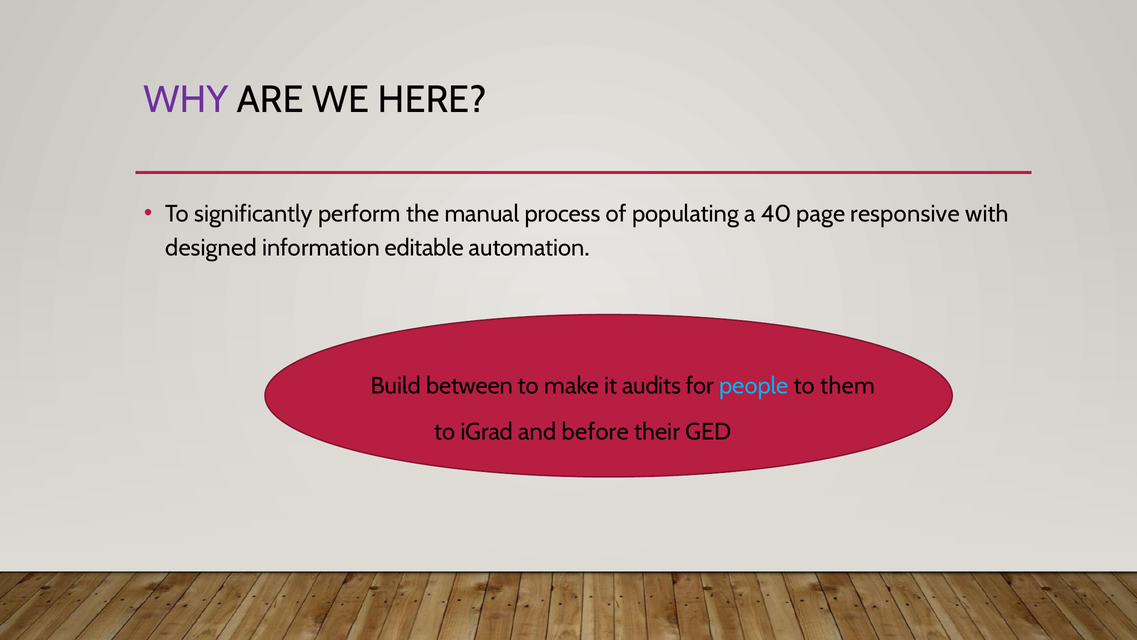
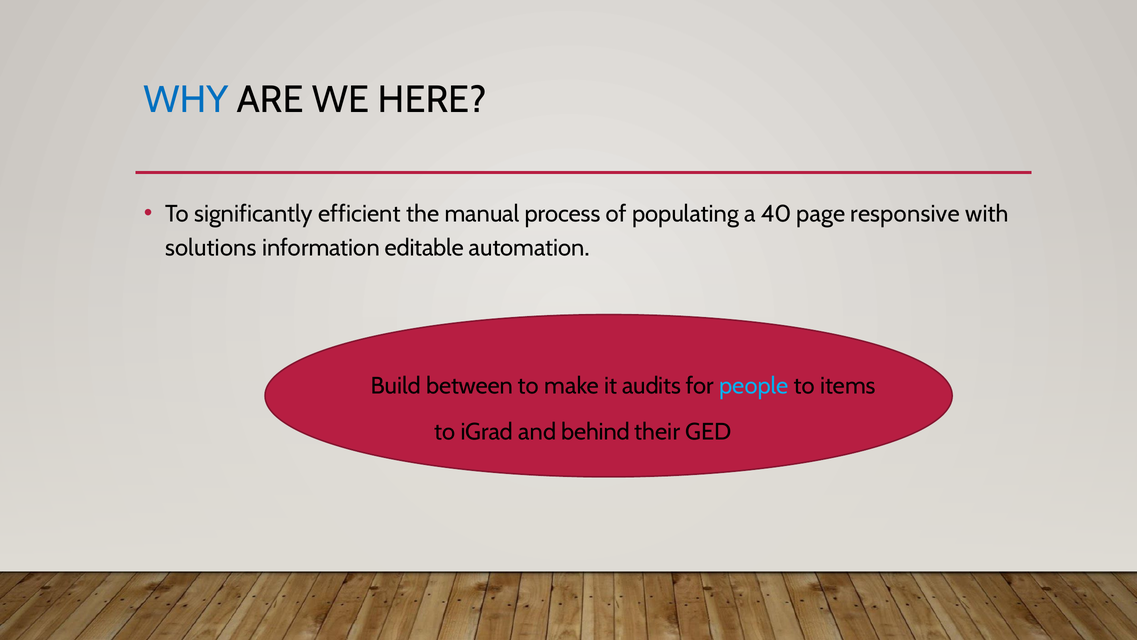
WHY colour: purple -> blue
perform: perform -> efficient
designed: designed -> solutions
them: them -> items
before: before -> behind
